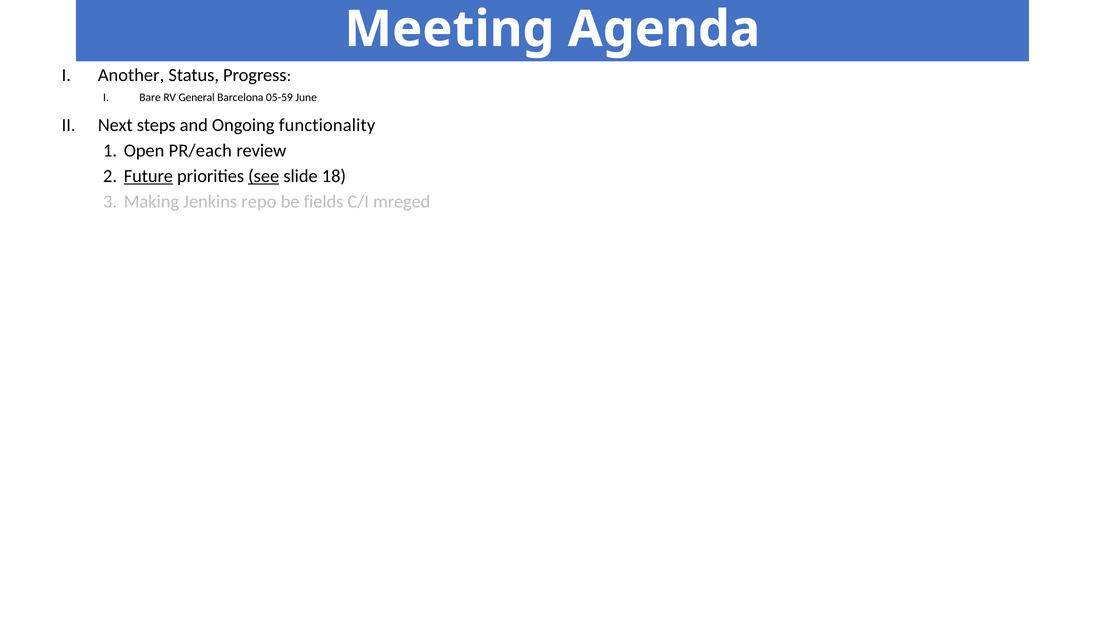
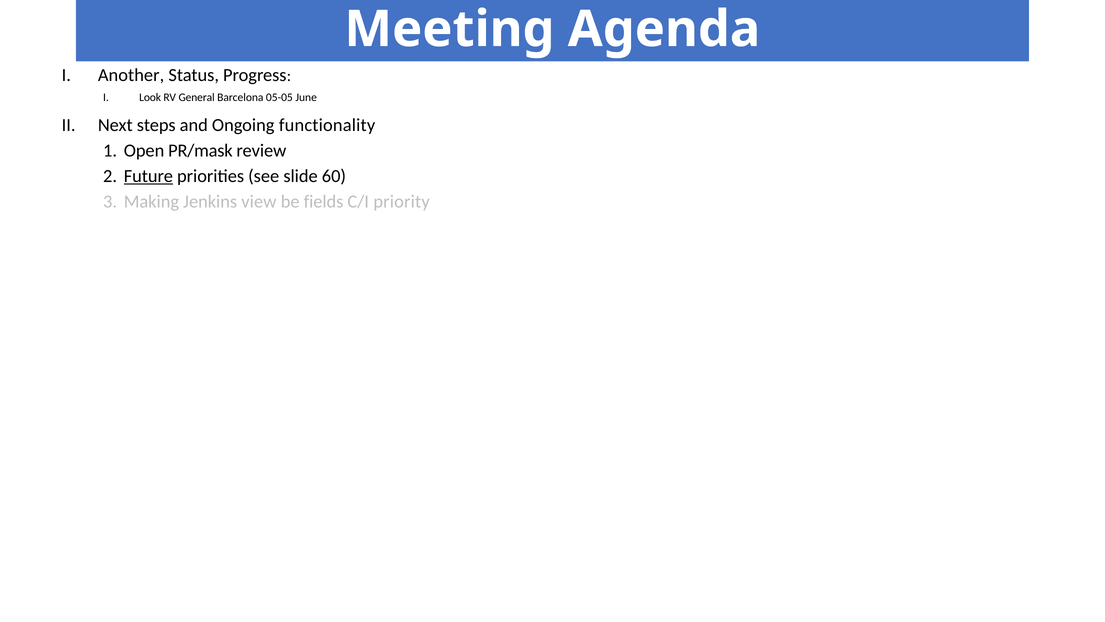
Bare: Bare -> Look
05-59: 05-59 -> 05-05
PR/each: PR/each -> PR/mask
see underline: present -> none
18: 18 -> 60
repo: repo -> view
mreged: mreged -> priority
